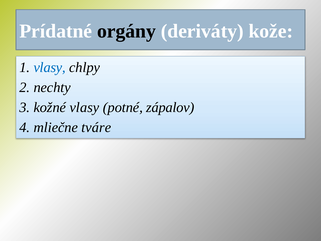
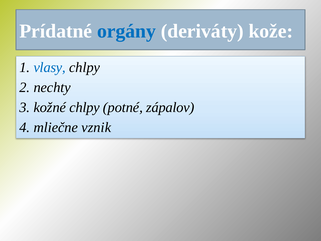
orgány colour: black -> blue
kožné vlasy: vlasy -> chlpy
tváre: tváre -> vznik
